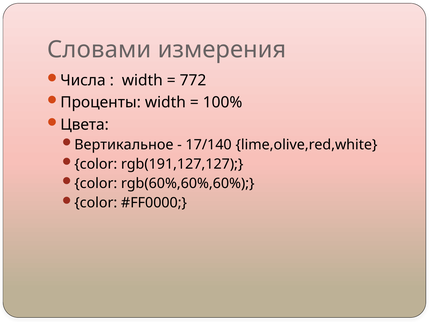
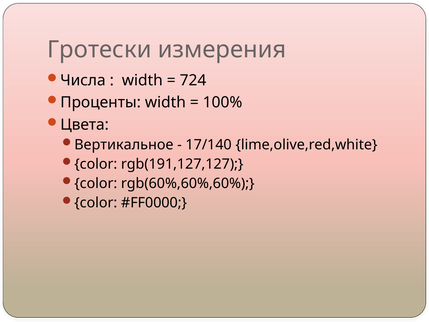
Словами: Словами -> Гротески
772: 772 -> 724
